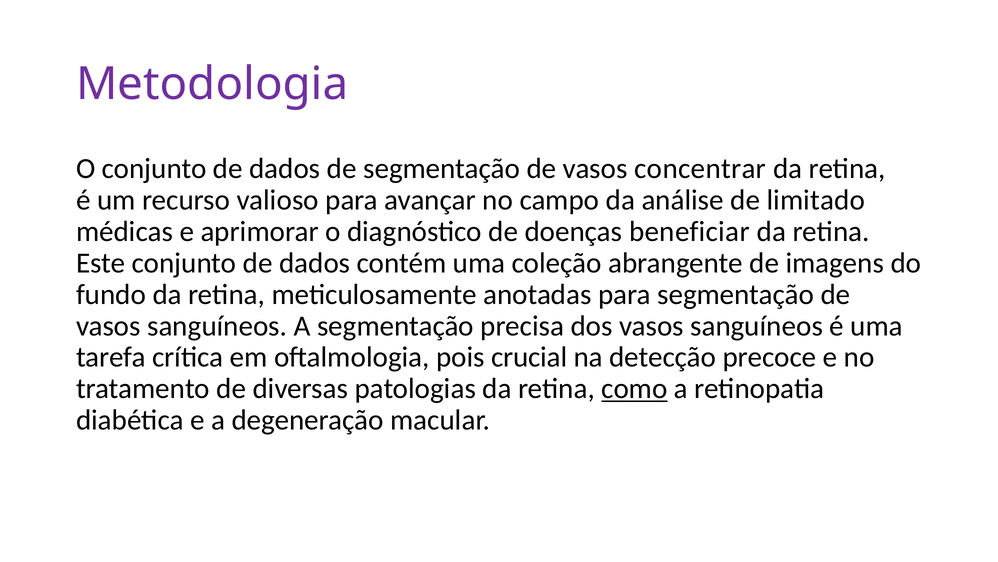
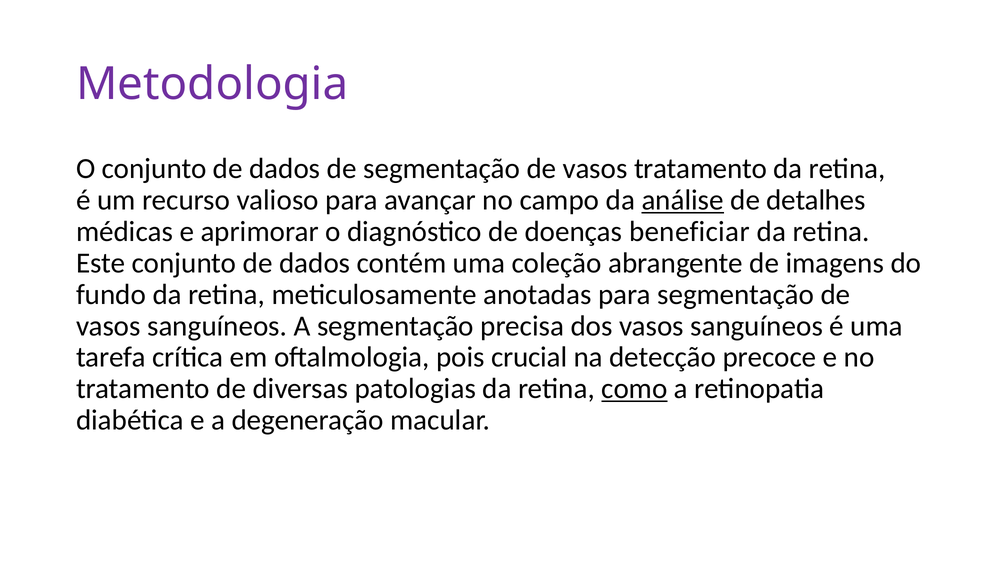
vasos concentrar: concentrar -> tratamento
análise underline: none -> present
limitado: limitado -> detalhes
